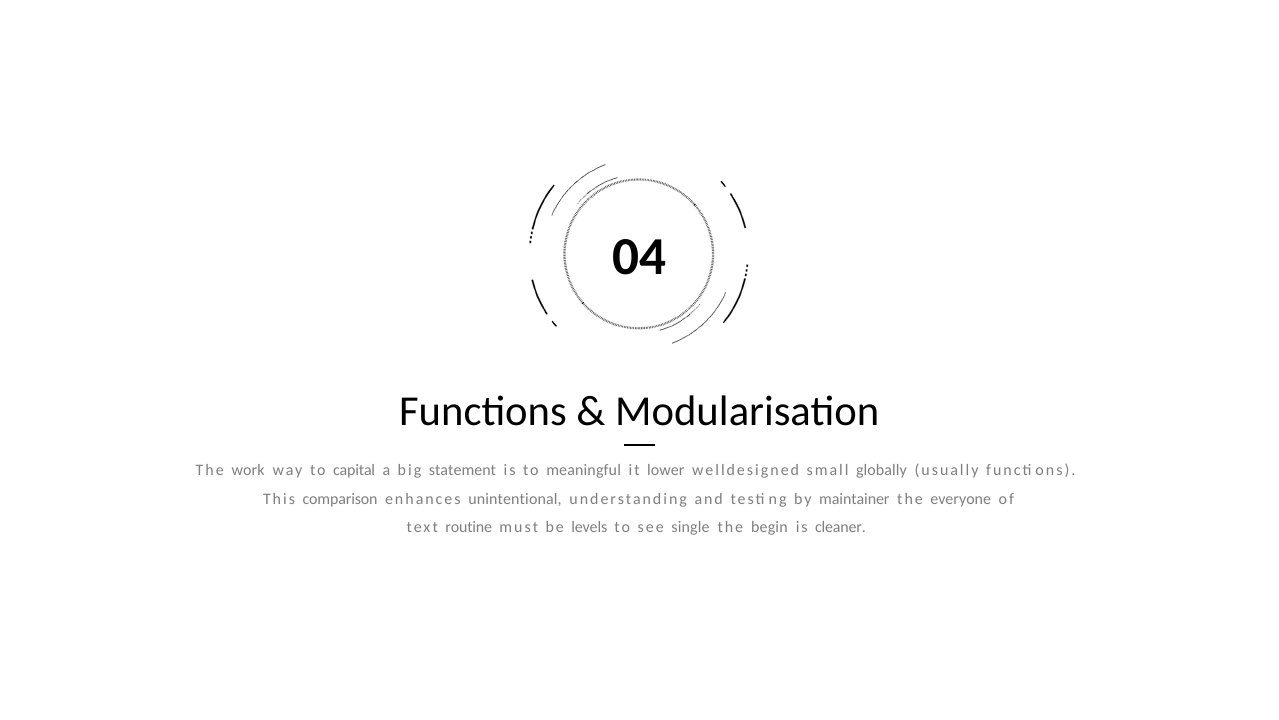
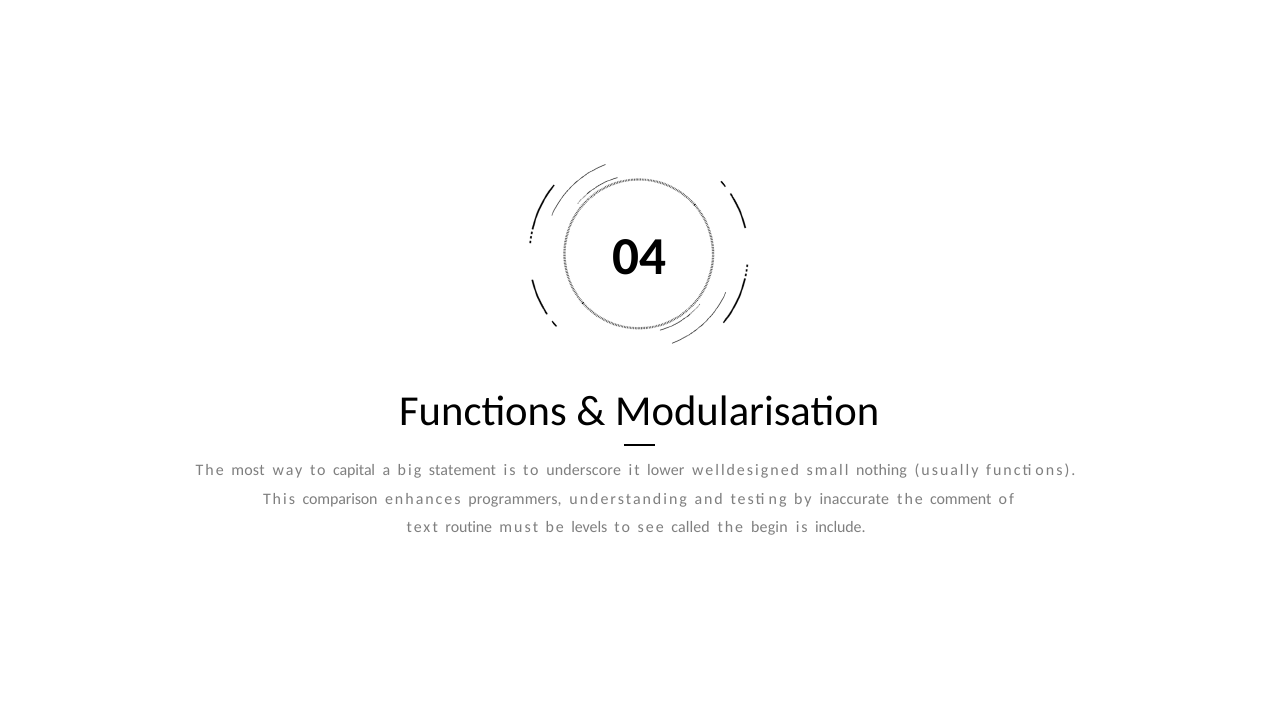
work: work -> most
meaningful: meaningful -> underscore
globally: globally -> nothing
unintentional: unintentional -> programmers
maintainer: maintainer -> inaccurate
everyone: everyone -> comment
single: single -> called
cleaner: cleaner -> include
